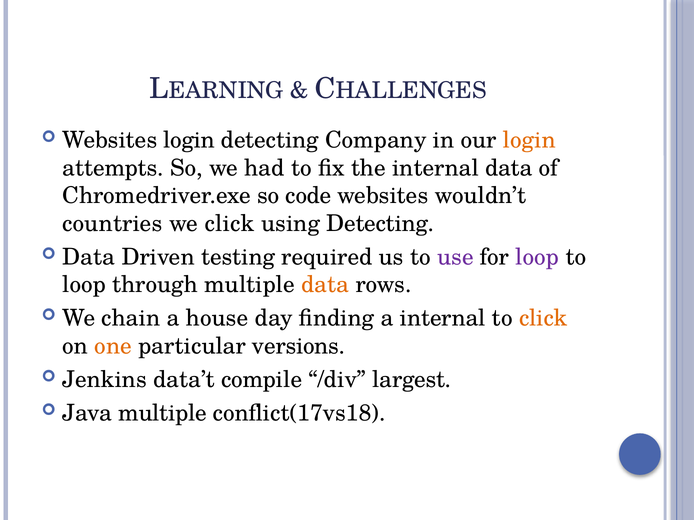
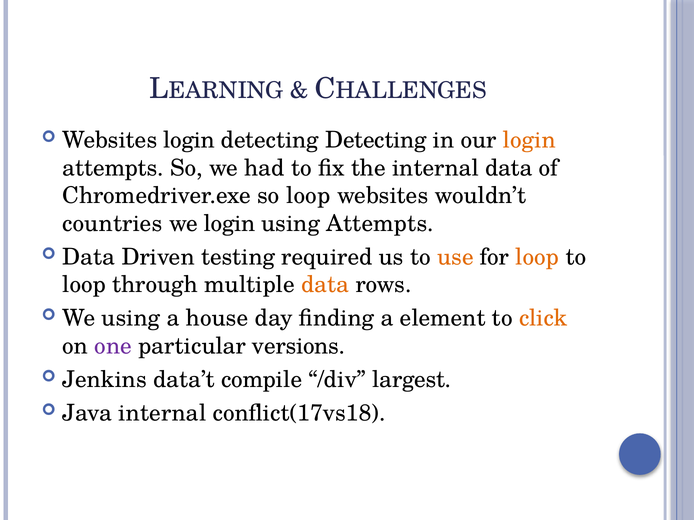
detecting Company: Company -> Detecting
so code: code -> loop
we click: click -> login
using Detecting: Detecting -> Attempts
use colour: purple -> orange
loop at (537, 257) colour: purple -> orange
We chain: chain -> using
a internal: internal -> element
one colour: orange -> purple
Java multiple: multiple -> internal
